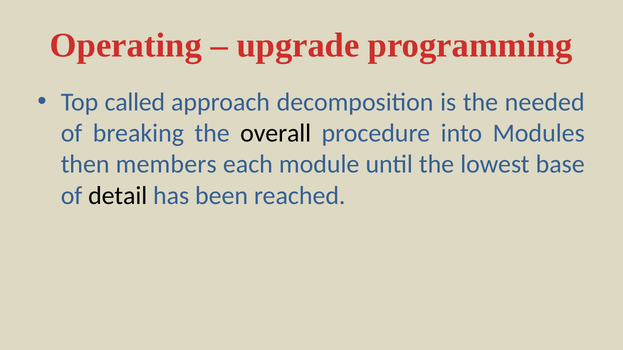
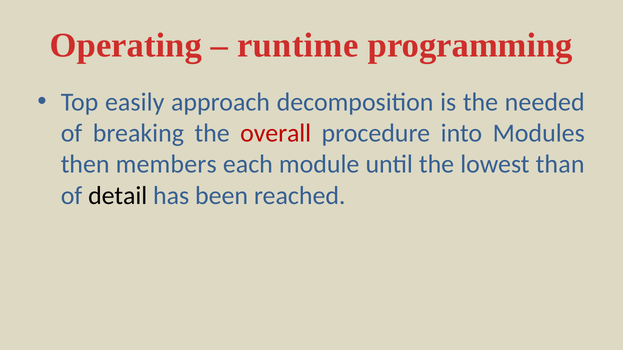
upgrade: upgrade -> runtime
called: called -> easily
overall colour: black -> red
base: base -> than
